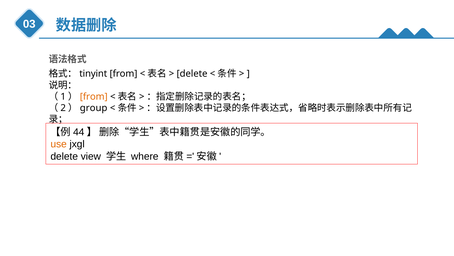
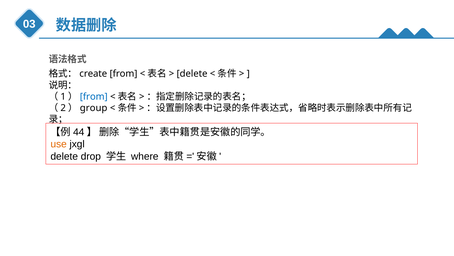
tinyint: tinyint -> create
from at (94, 96) colour: orange -> blue
view: view -> drop
